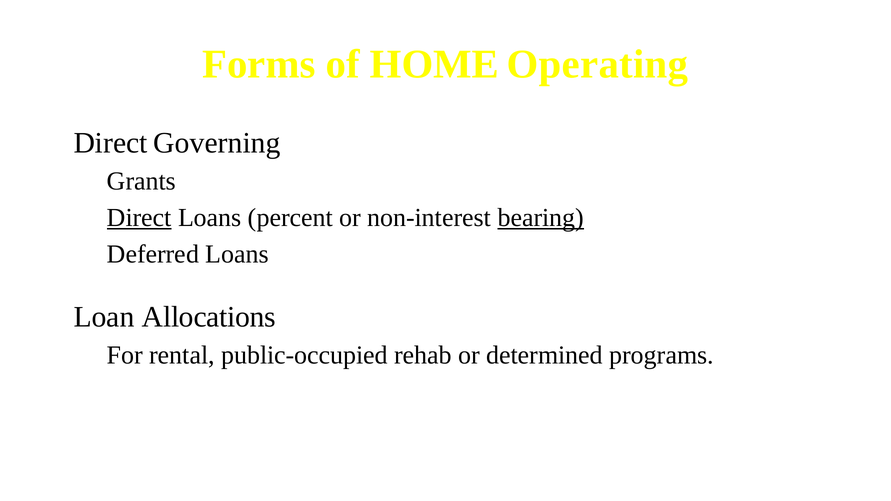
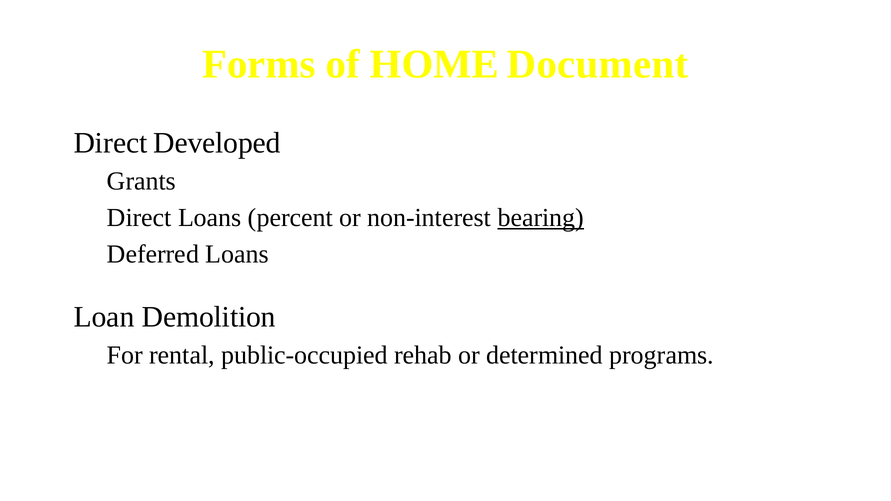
Operating: Operating -> Document
Governing: Governing -> Developed
Direct at (139, 218) underline: present -> none
Allocations: Allocations -> Demolition
